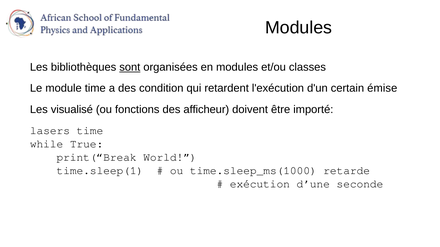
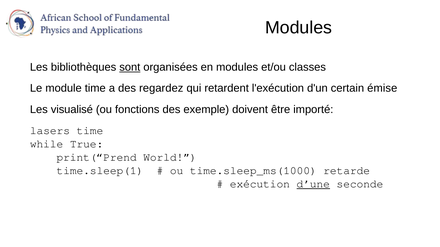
condition: condition -> regardez
afficheur: afficheur -> exemple
print(“Break: print(“Break -> print(“Prend
d’une underline: none -> present
